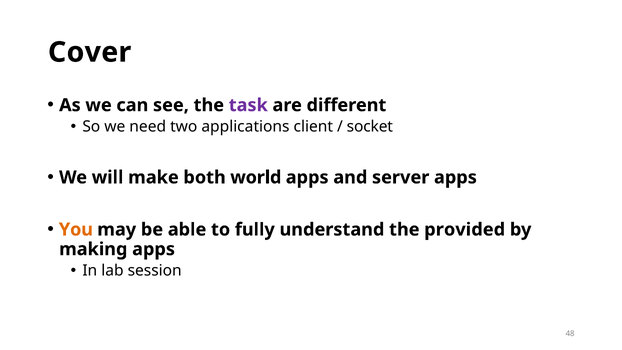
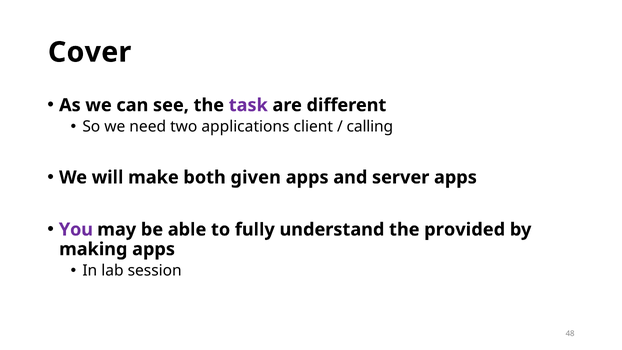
socket: socket -> calling
world: world -> given
You colour: orange -> purple
